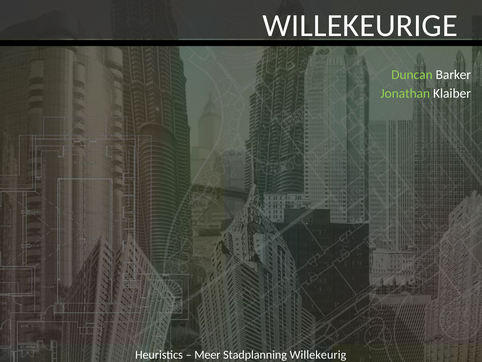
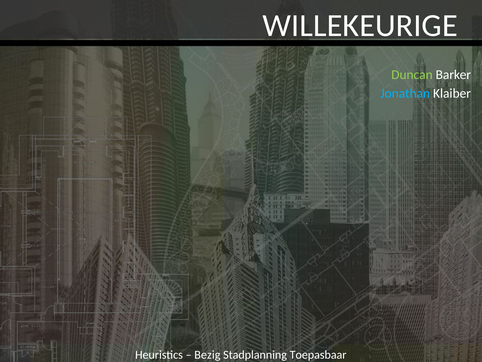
Jonathan colour: light green -> light blue
Meer: Meer -> Bezig
Willekeurig: Willekeurig -> Toepasbaar
